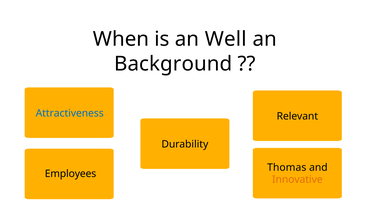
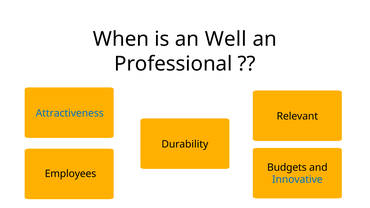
Background: Background -> Professional
Thomas: Thomas -> Budgets
Innovative colour: orange -> blue
